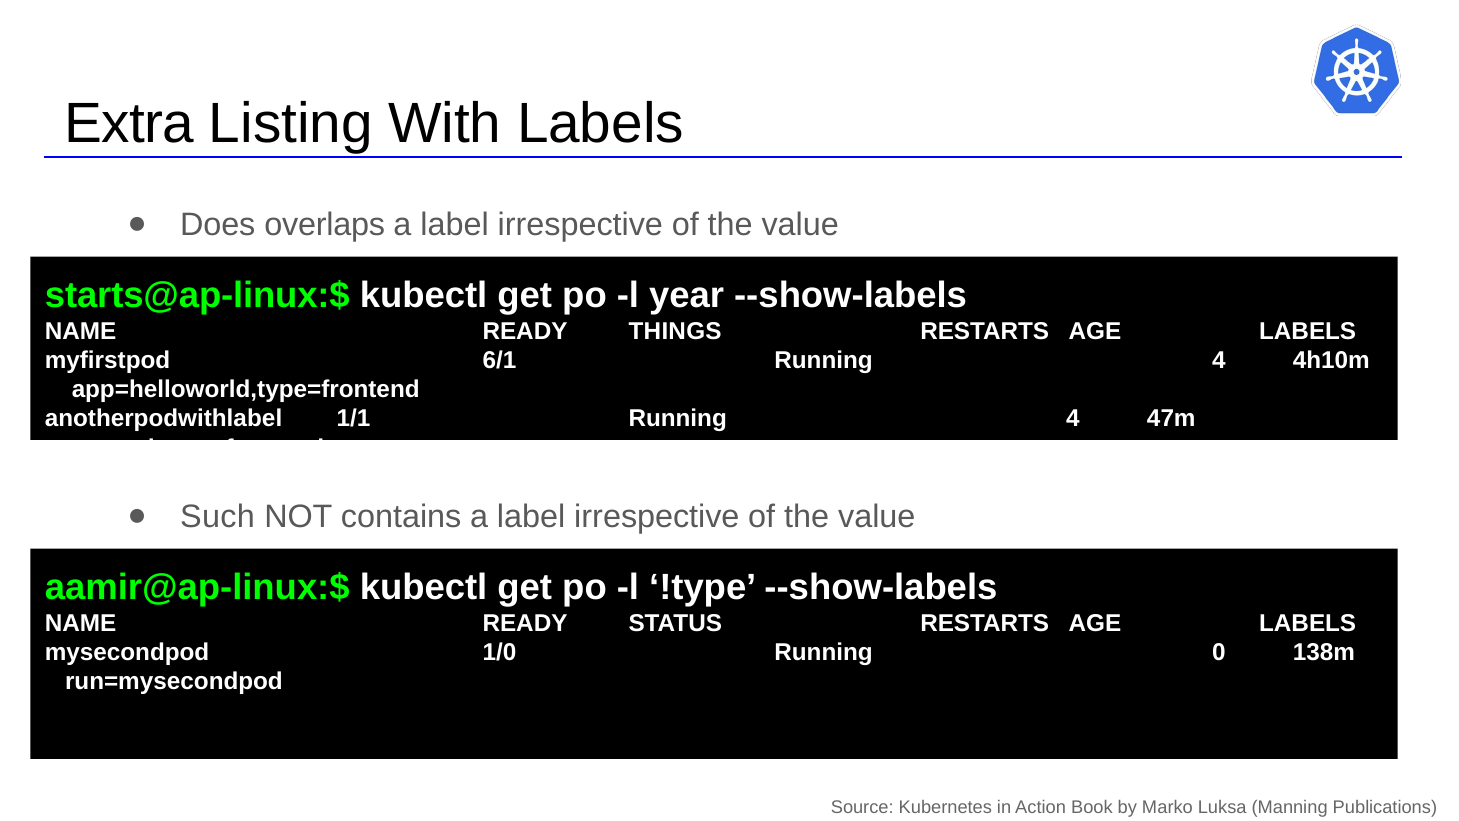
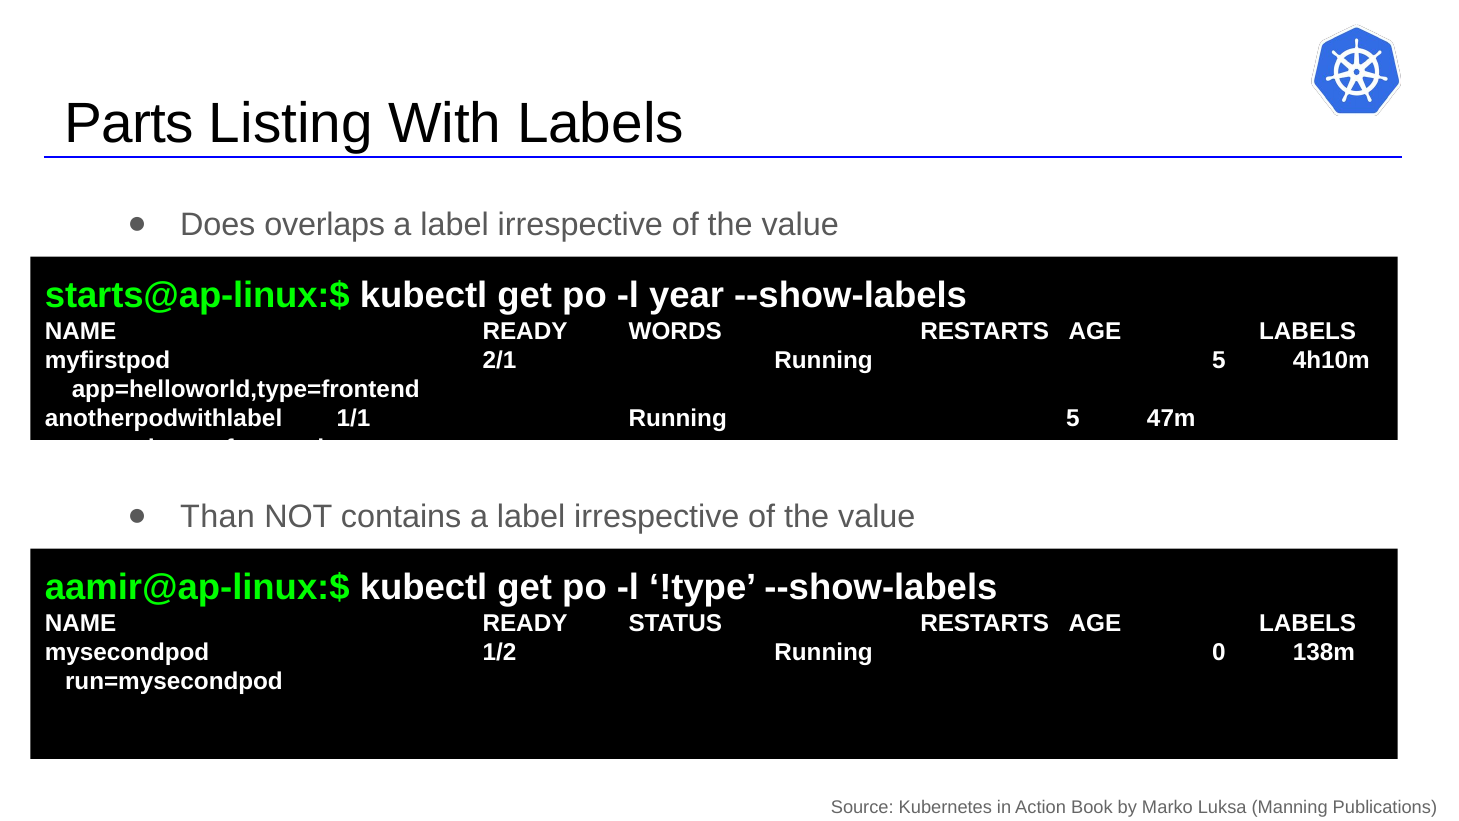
Extra: Extra -> Parts
THINGS: THINGS -> WORDS
6/1: 6/1 -> 2/1
4 at (1219, 360): 4 -> 5
1/1 Running 4: 4 -> 5
Such: Such -> Than
1/0: 1/0 -> 1/2
